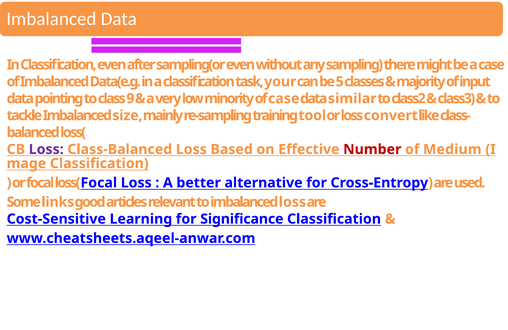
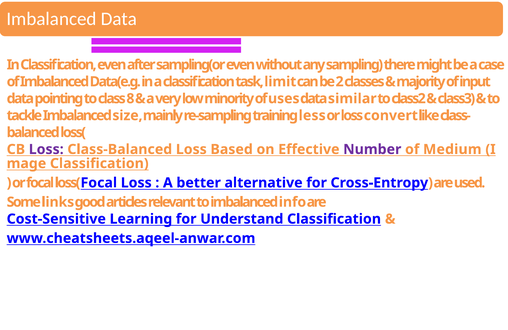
your: your -> limit
5: 5 -> 2
9: 9 -> 8
of case: case -> uses
tool: tool -> less
Number colour: red -> purple
imbalanced loss: loss -> info
Significance: Significance -> Understand
